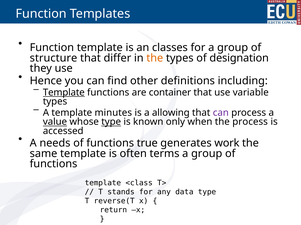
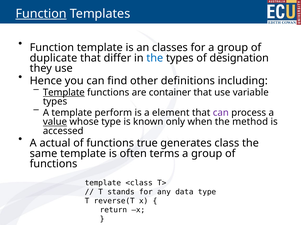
Function at (41, 14) underline: none -> present
structure: structure -> duplicate
the at (155, 58) colour: orange -> blue
minutes: minutes -> perform
allowing: allowing -> element
type at (111, 122) underline: present -> none
the process: process -> method
needs: needs -> actual
work: work -> class
